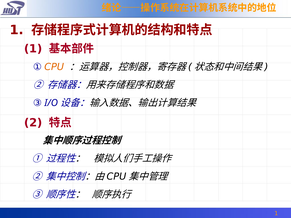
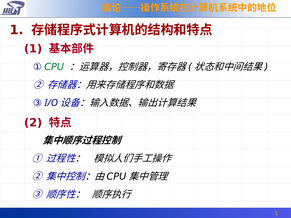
CPU colour: orange -> green
